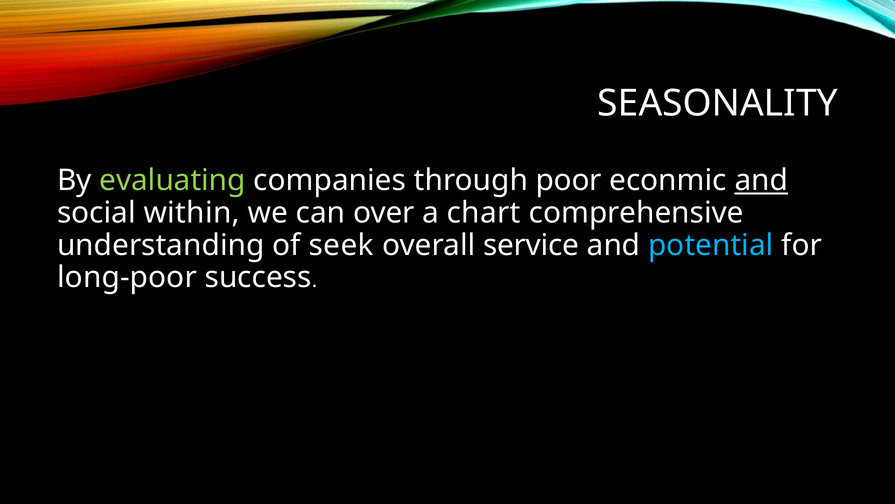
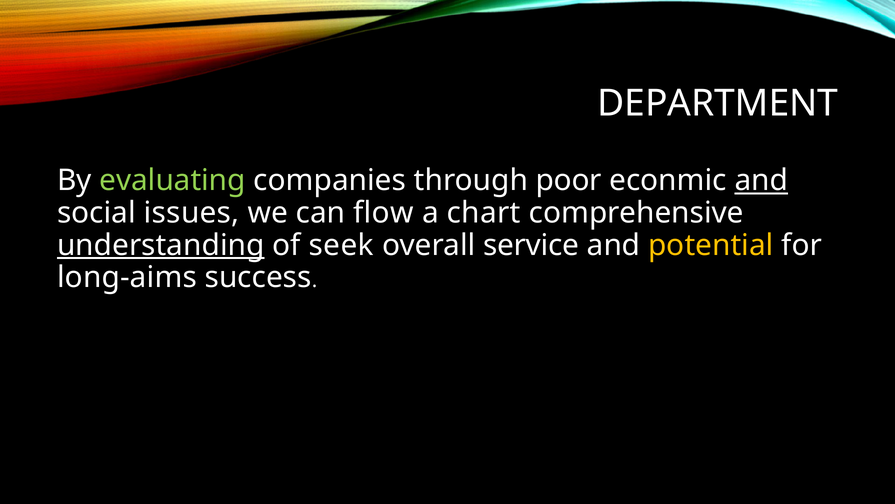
SEASONALITY: SEASONALITY -> DEPARTMENT
within: within -> issues
over: over -> flow
understanding underline: none -> present
potential colour: light blue -> yellow
long-poor: long-poor -> long-aims
